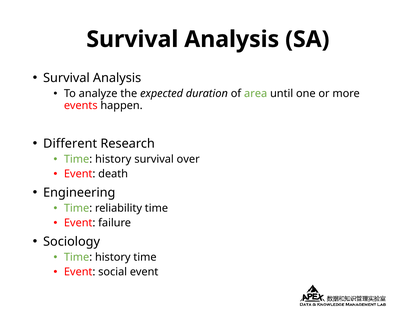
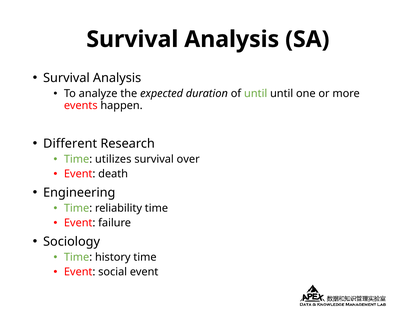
of area: area -> until
history at (113, 159): history -> utilizes
